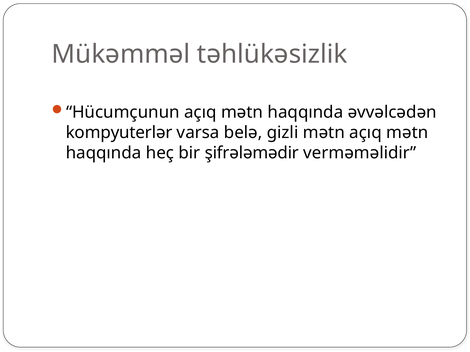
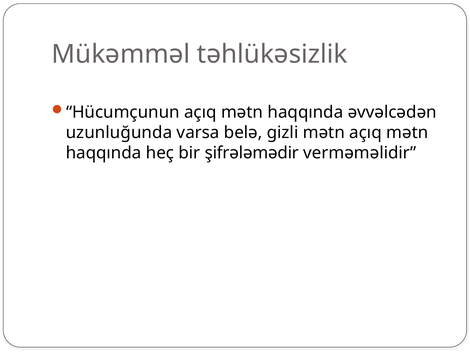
kompyuterlər: kompyuterlər -> uzunluğunda
